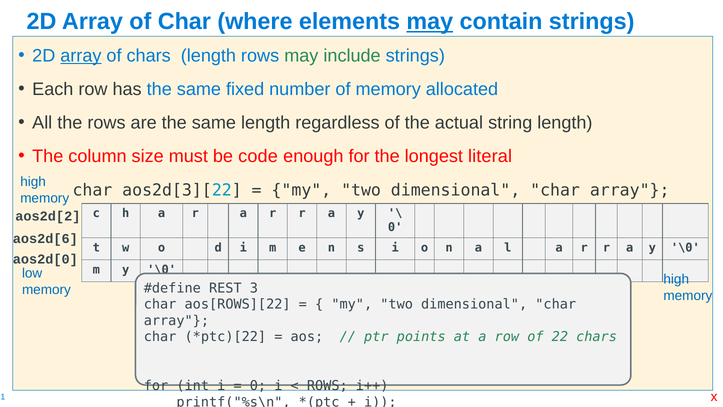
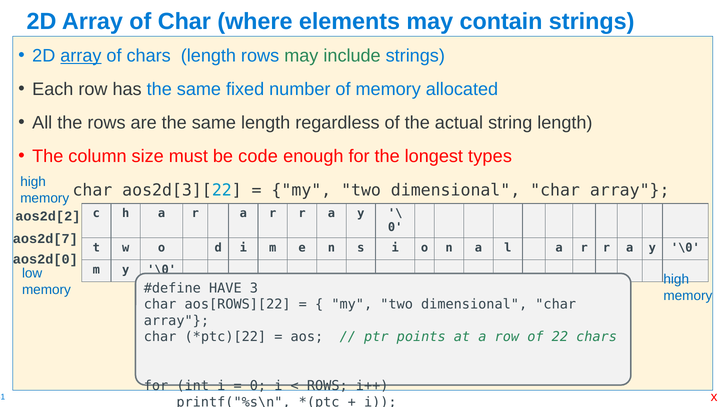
may at (430, 22) underline: present -> none
literal: literal -> types
aos2d[6: aos2d[6 -> aos2d[7
REST: REST -> HAVE
